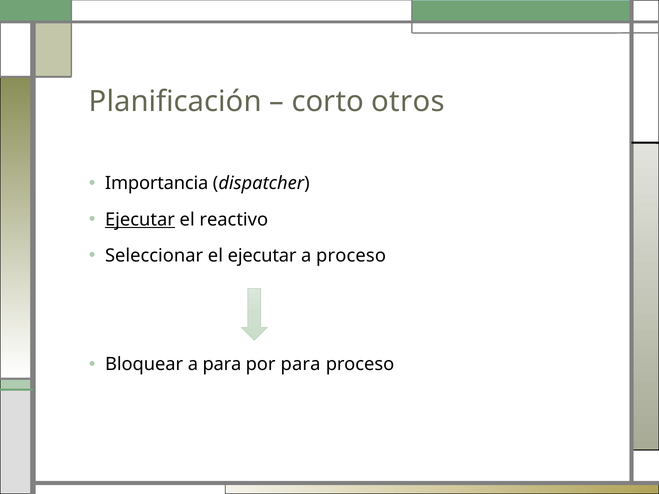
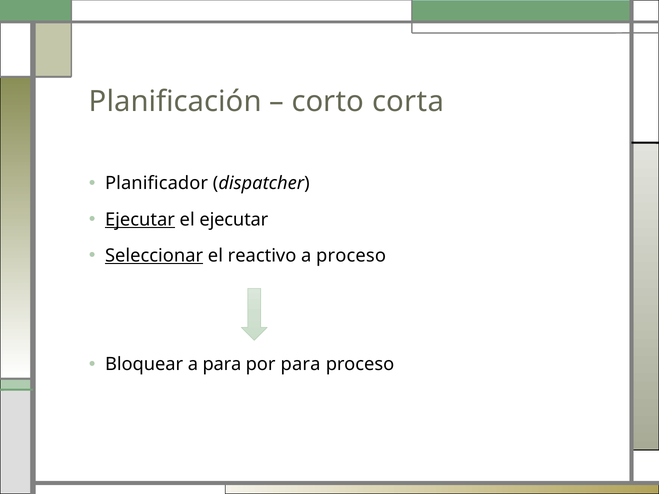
otros: otros -> corta
Importancia: Importancia -> Planificador
el reactivo: reactivo -> ejecutar
Seleccionar underline: none -> present
el ejecutar: ejecutar -> reactivo
